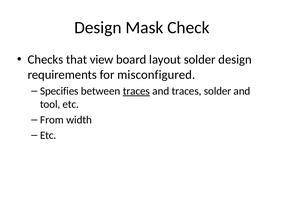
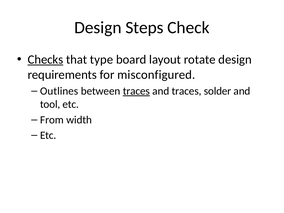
Mask: Mask -> Steps
Checks underline: none -> present
view: view -> type
layout solder: solder -> rotate
Specifies: Specifies -> Outlines
